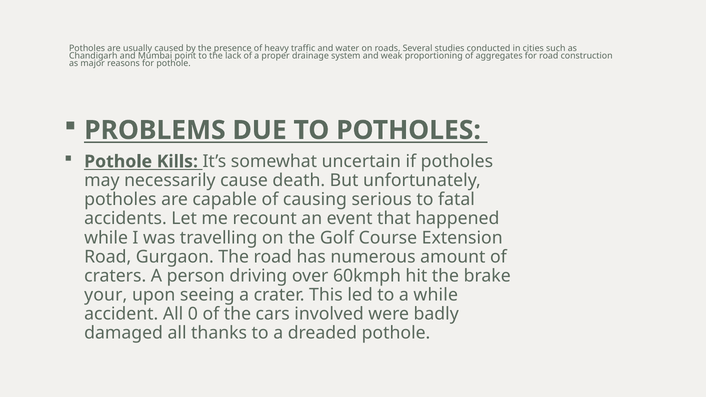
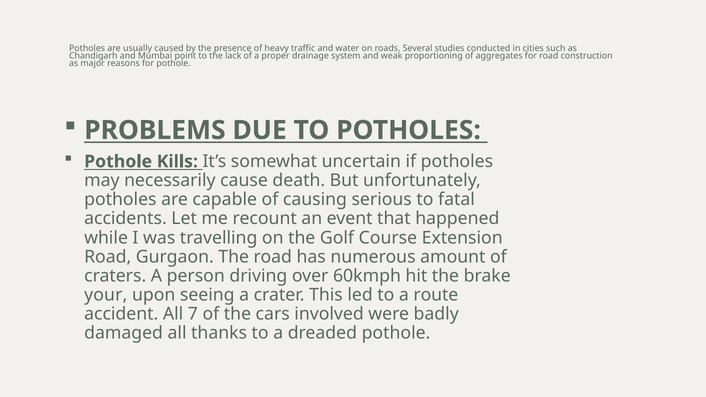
a while: while -> route
0: 0 -> 7
